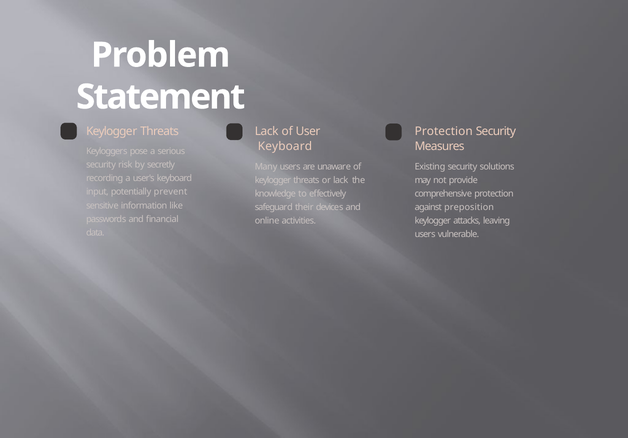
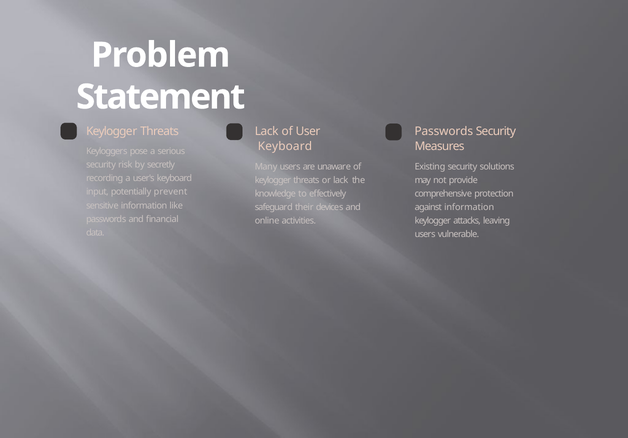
Protection at (444, 131): Protection -> Passwords
against preposition: preposition -> information
